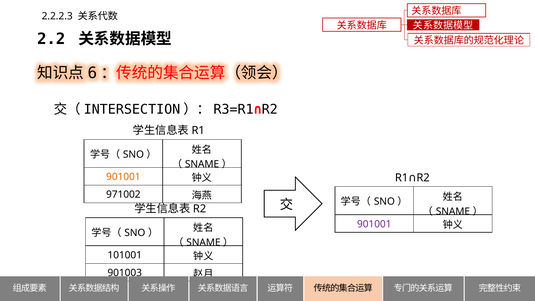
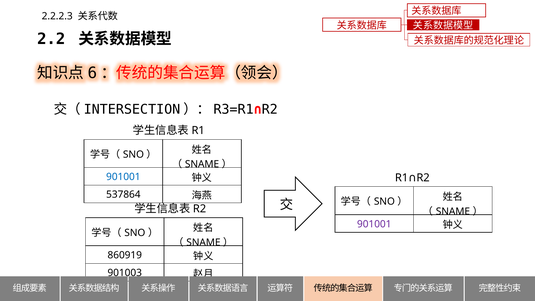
901001 at (123, 177) colour: orange -> blue
971002: 971002 -> 537864
101001: 101001 -> 860919
